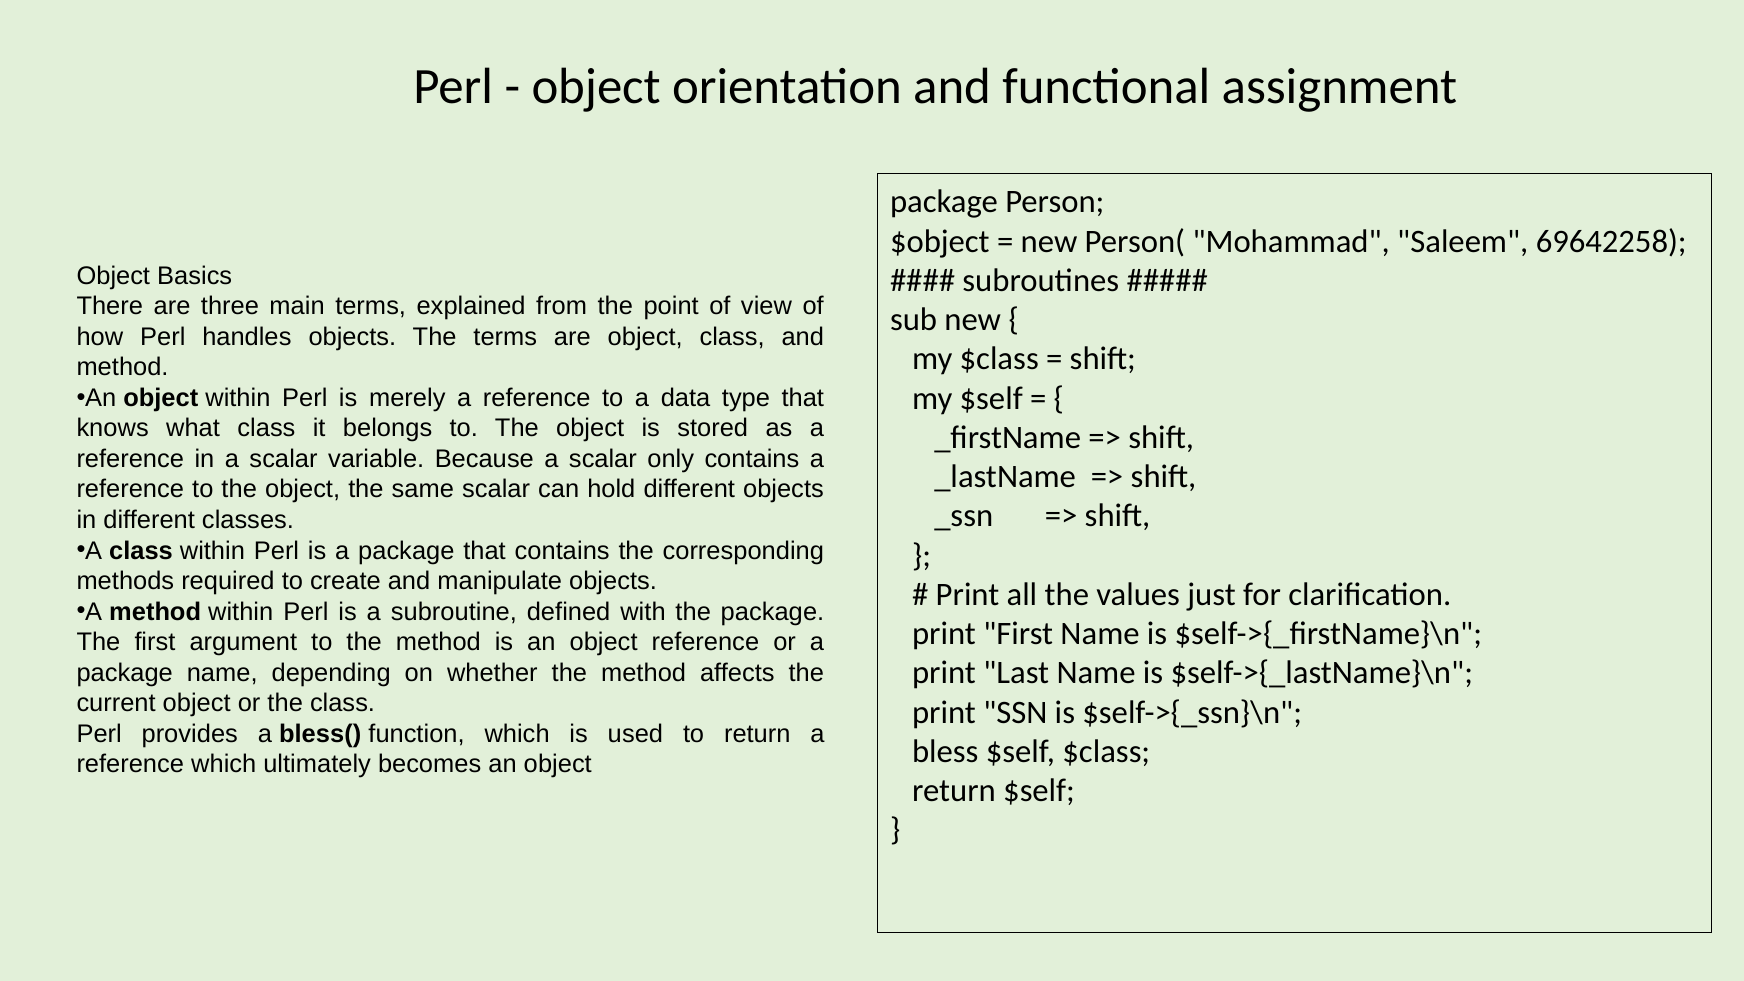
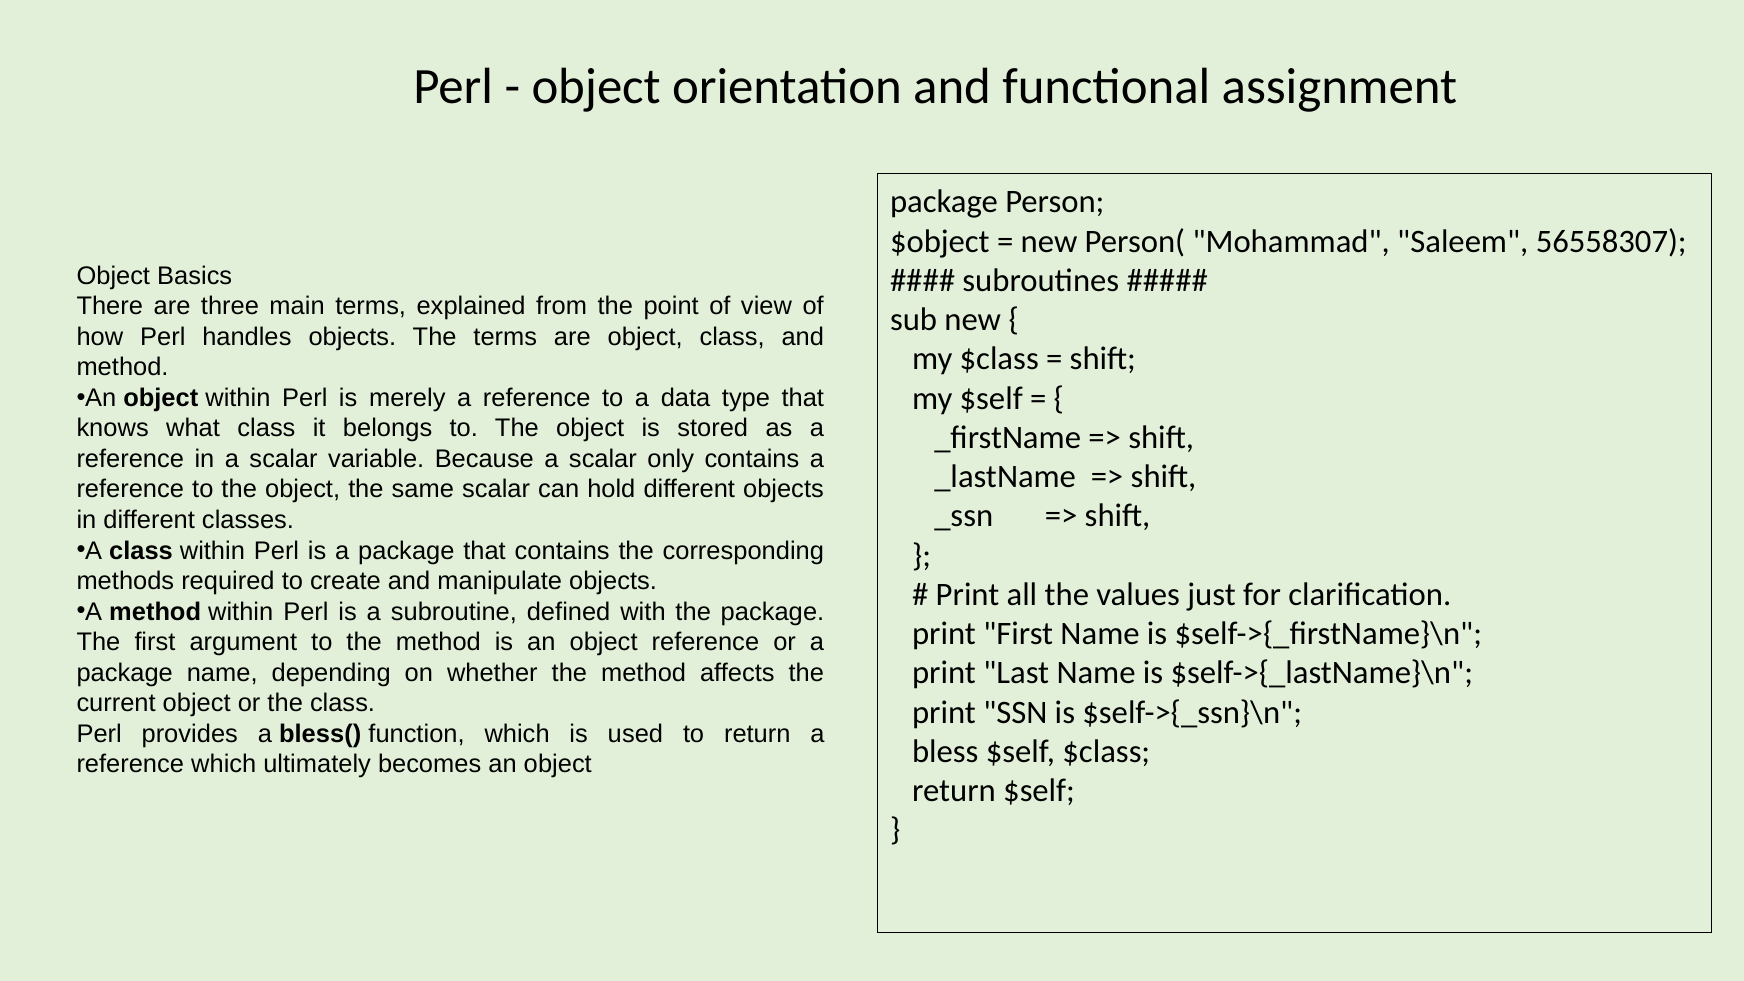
69642258: 69642258 -> 56558307
